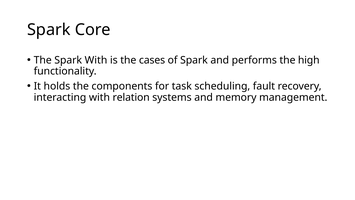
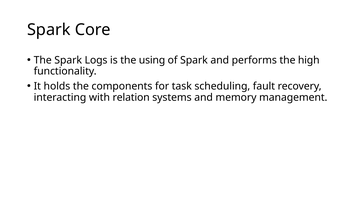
Spark With: With -> Logs
cases: cases -> using
